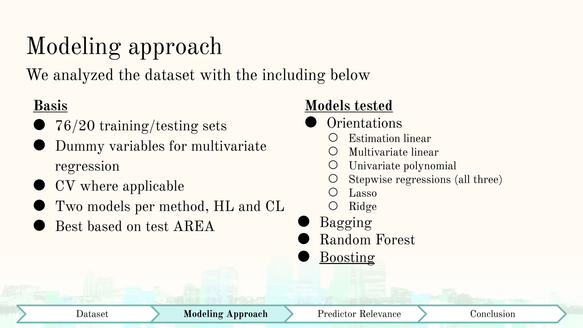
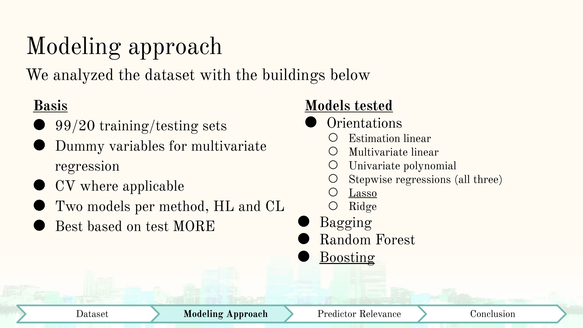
including: including -> buildings
76/20: 76/20 -> 99/20
Lasso underline: none -> present
AREA: AREA -> MORE
